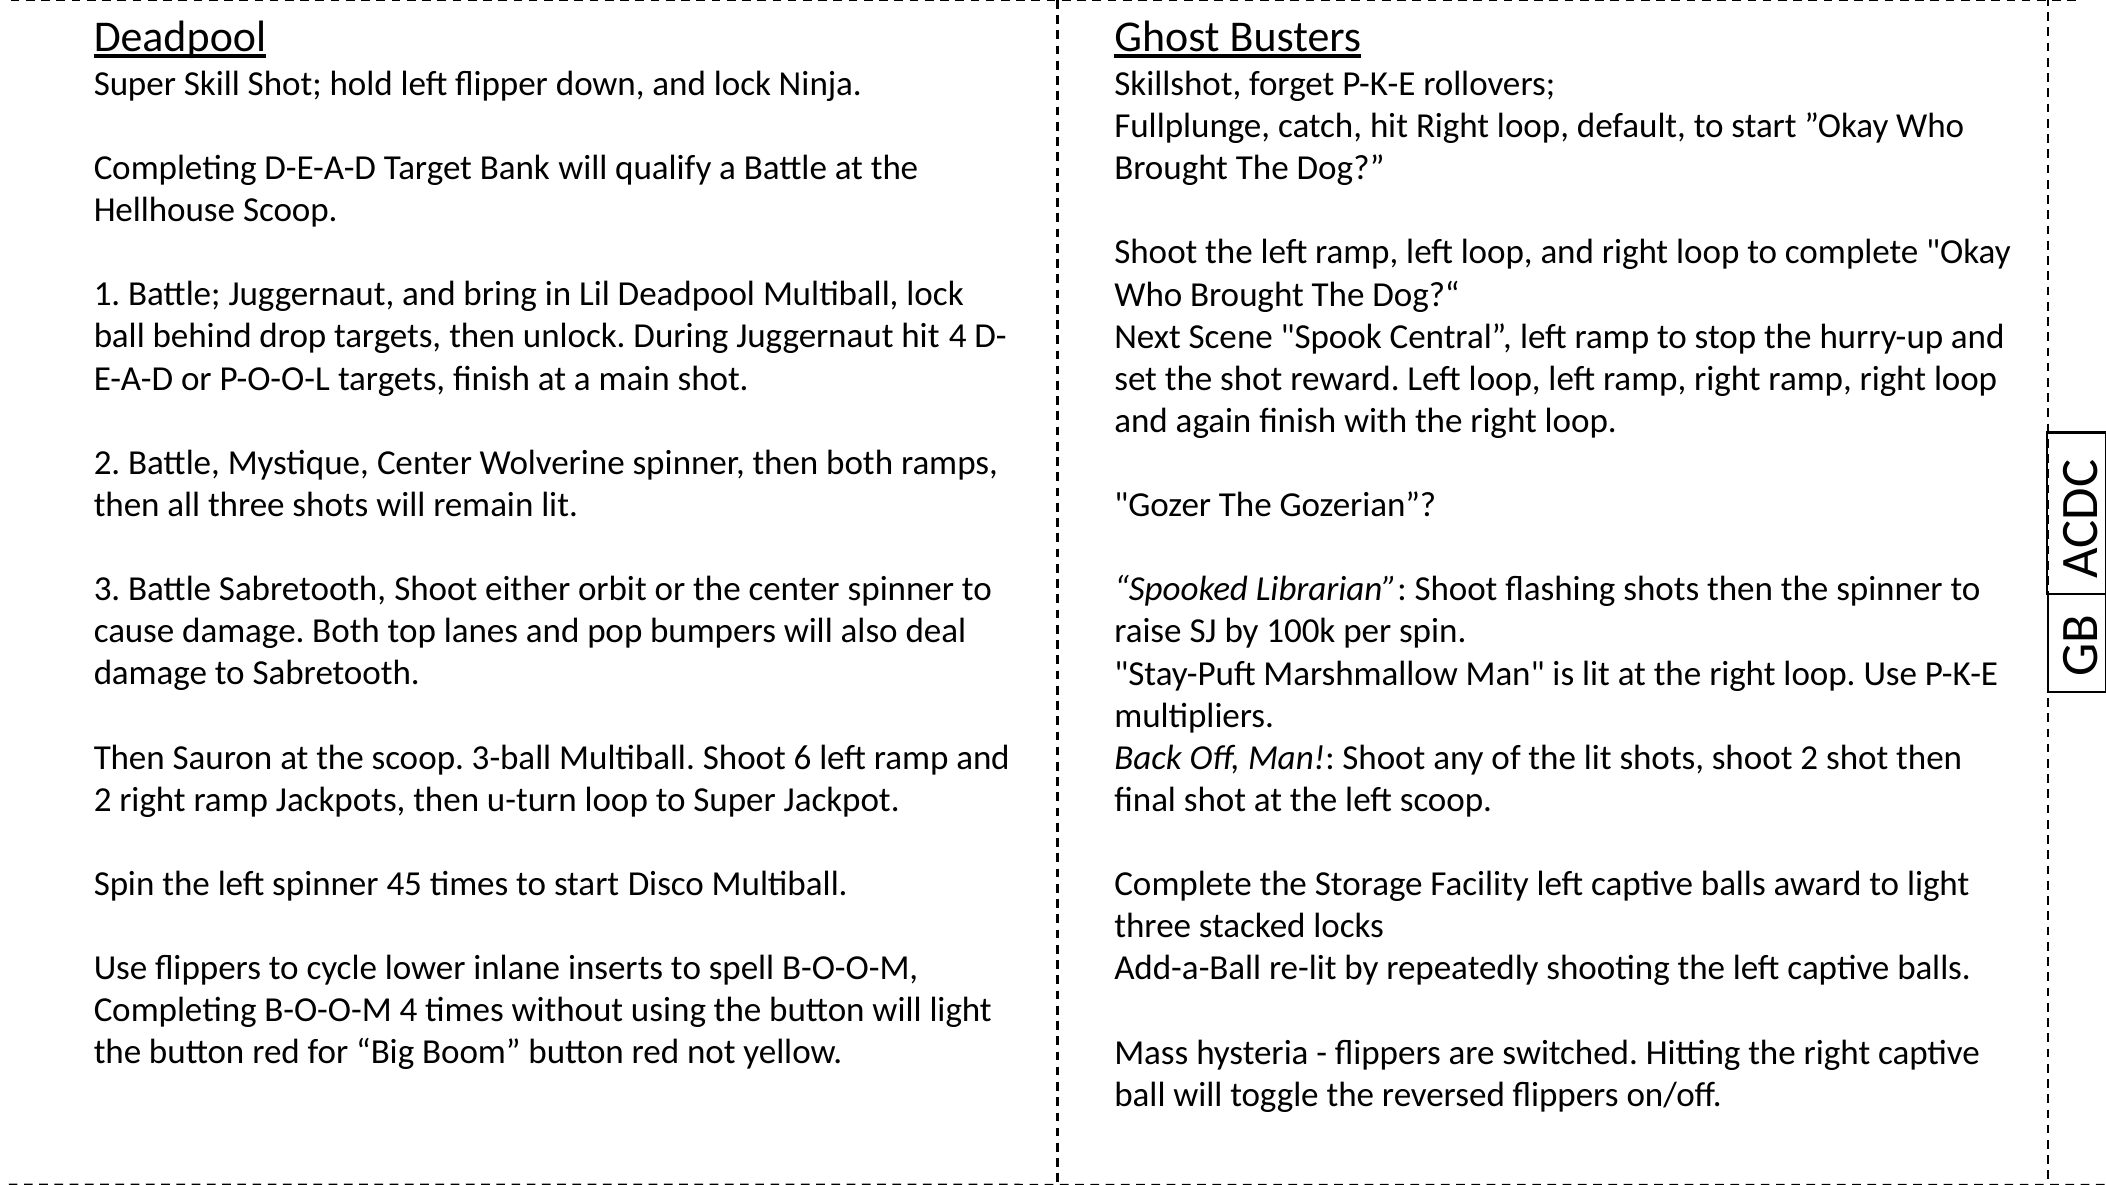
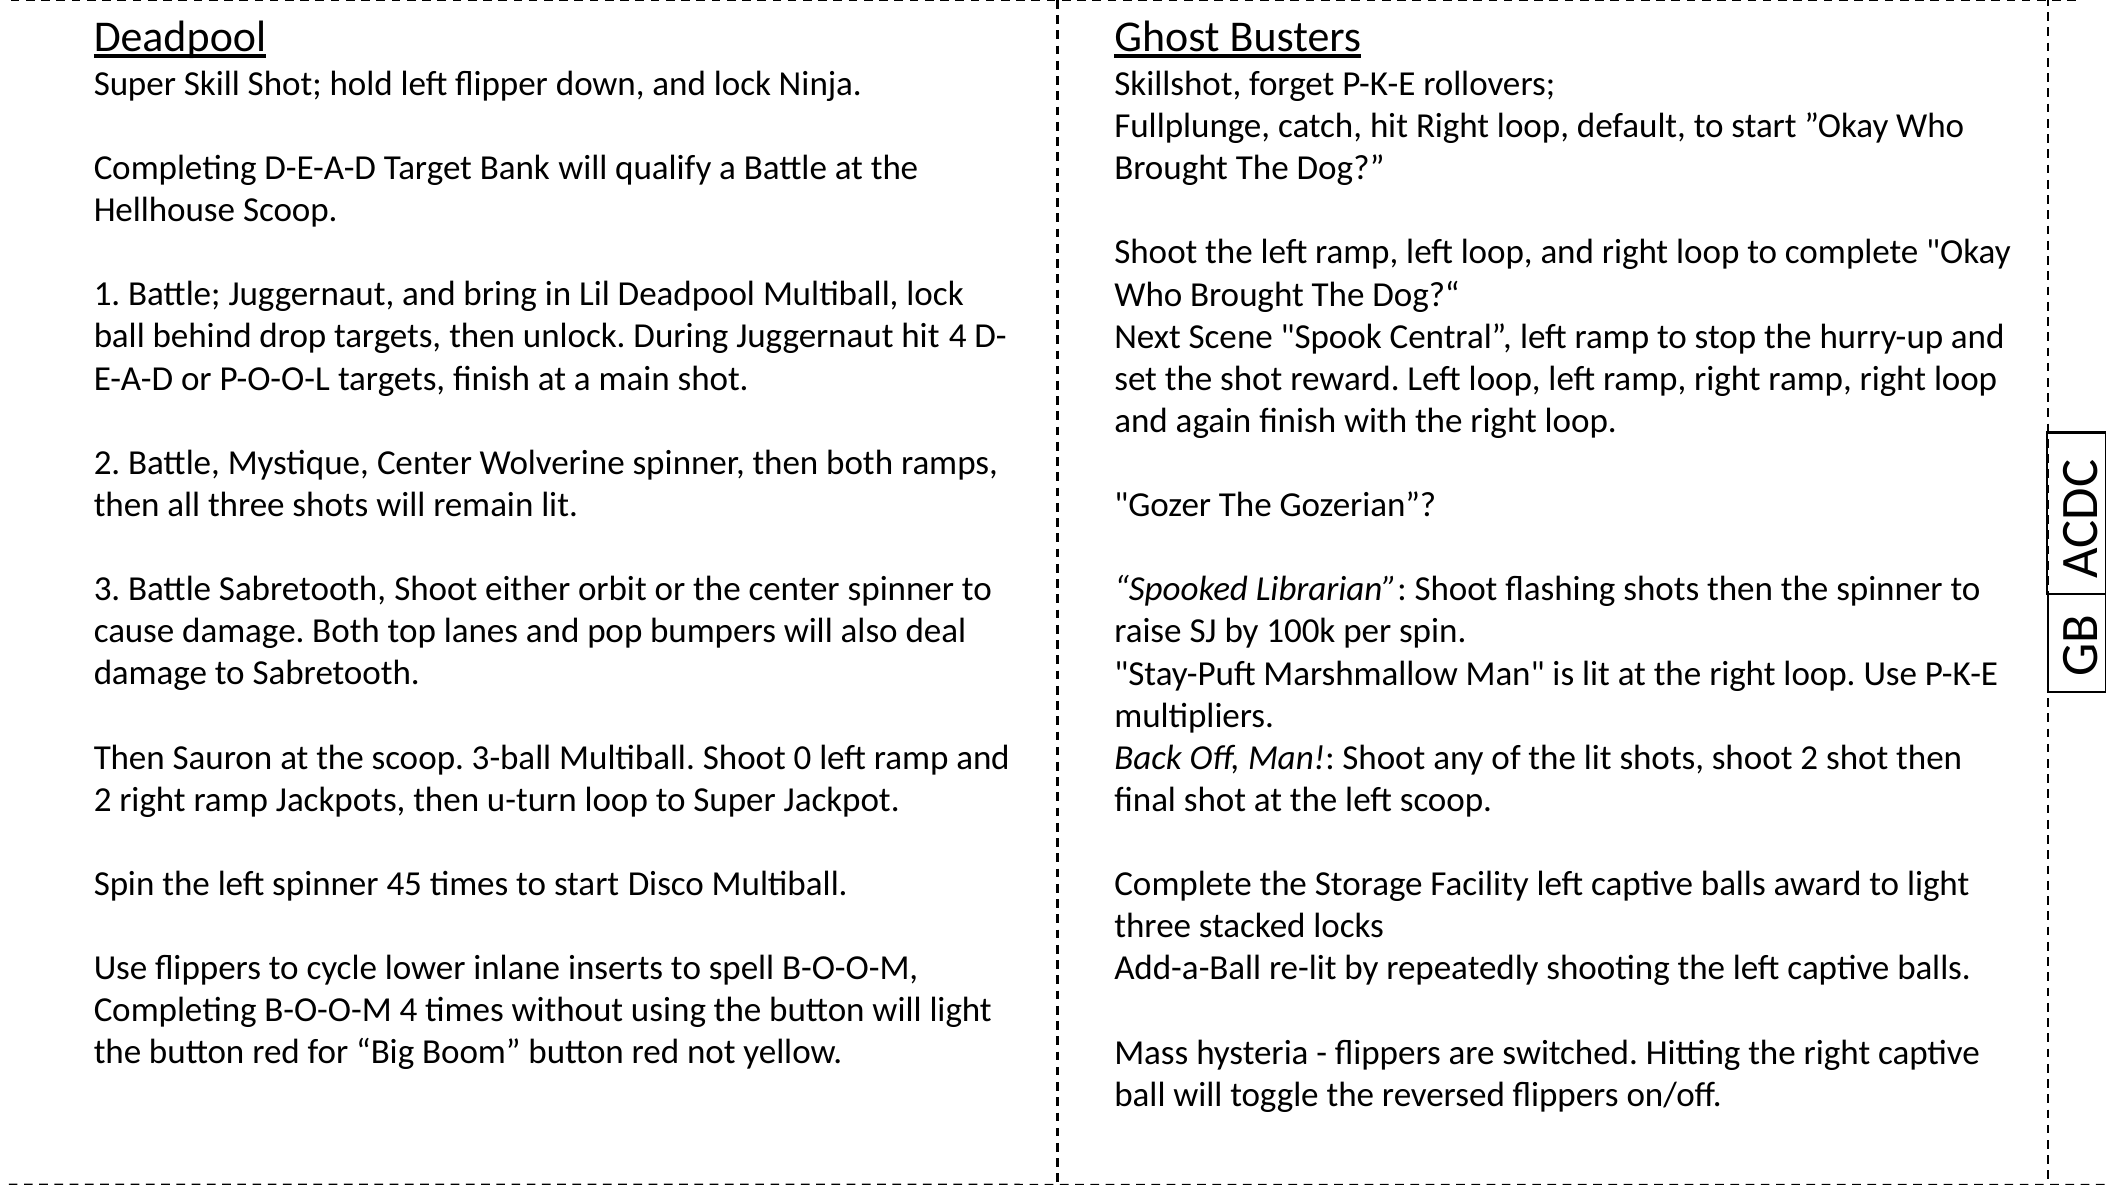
6: 6 -> 0
